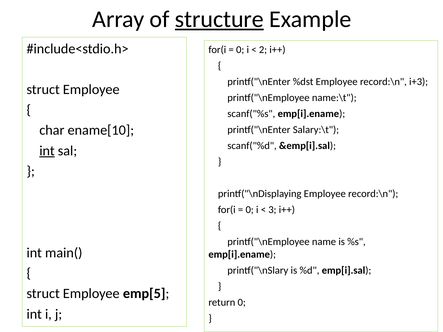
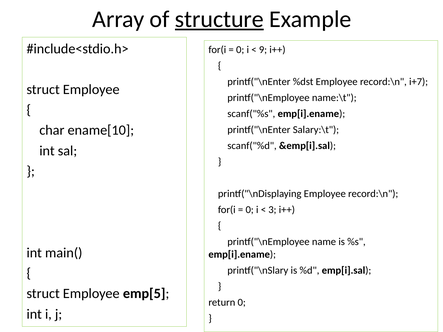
2: 2 -> 9
i+3: i+3 -> i+7
int at (47, 151) underline: present -> none
